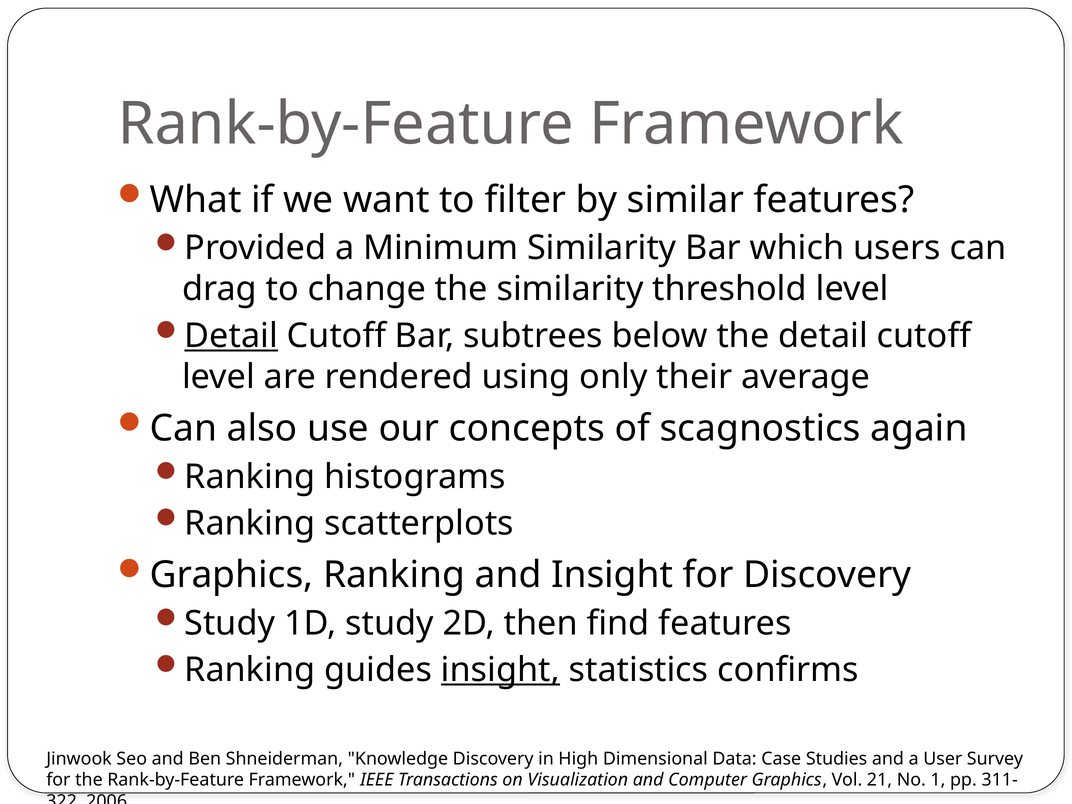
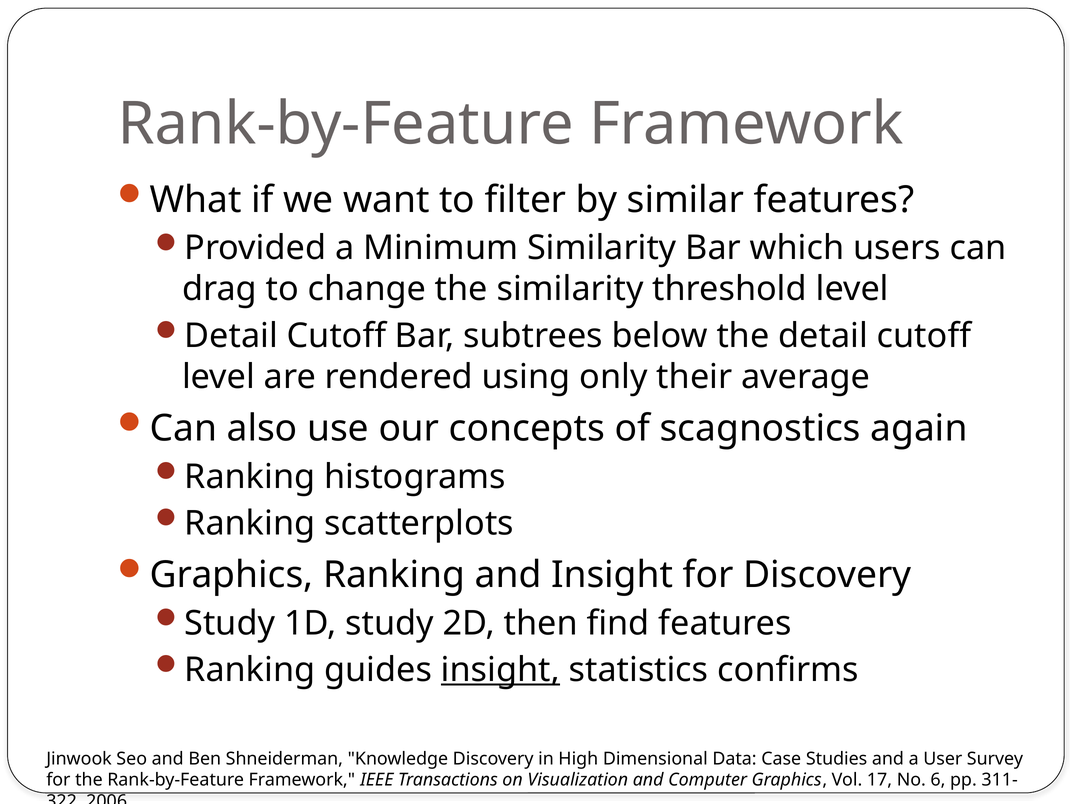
Detail at (231, 336) underline: present -> none
21: 21 -> 17
1: 1 -> 6
